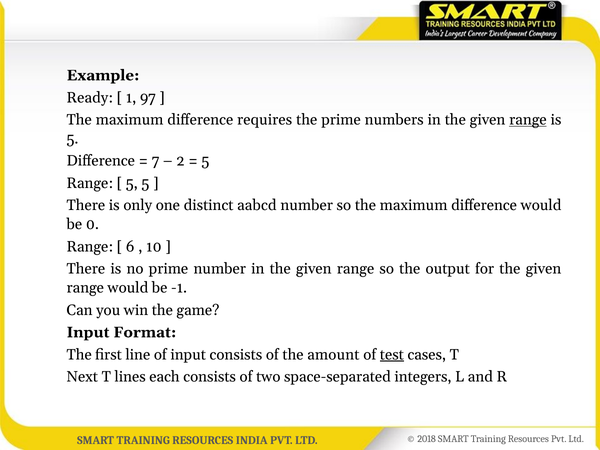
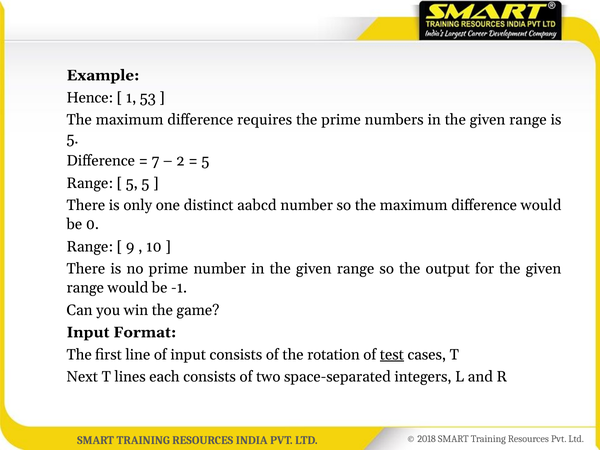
Ready: Ready -> Hence
97: 97 -> 53
range at (528, 120) underline: present -> none
6: 6 -> 9
amount: amount -> rotation
